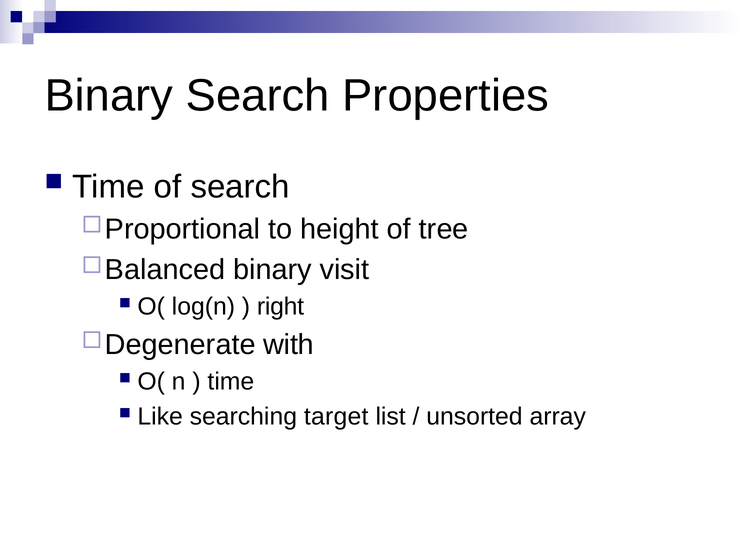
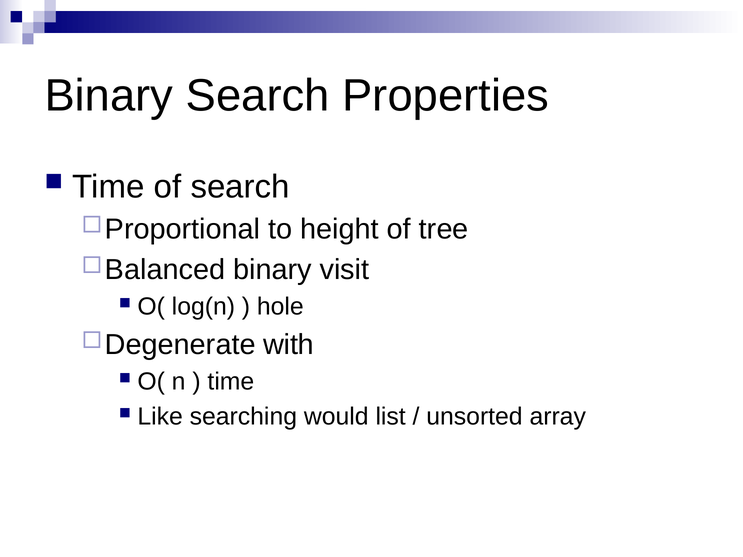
right: right -> hole
target: target -> would
